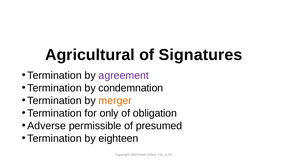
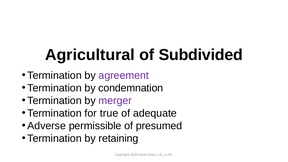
Signatures: Signatures -> Subdivided
merger colour: orange -> purple
only: only -> true
obligation: obligation -> adequate
eighteen: eighteen -> retaining
